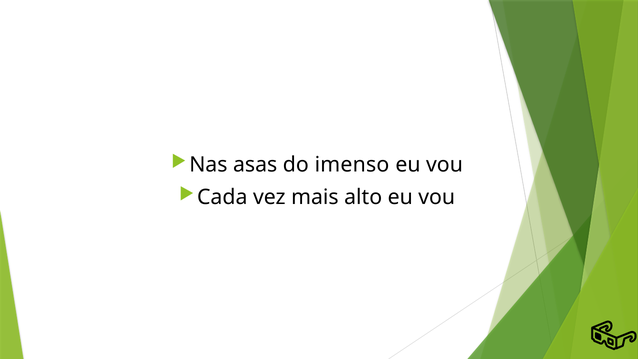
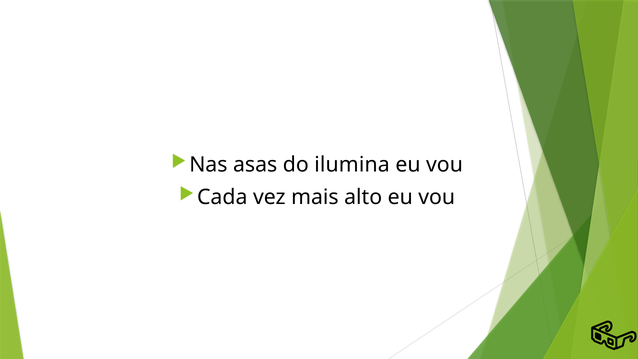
imenso: imenso -> ilumina
